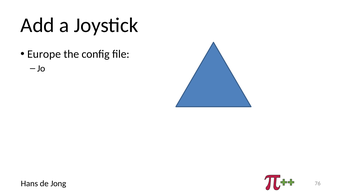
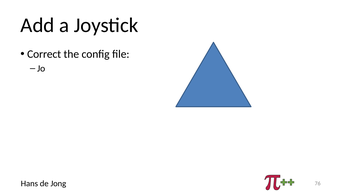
Europe: Europe -> Correct
